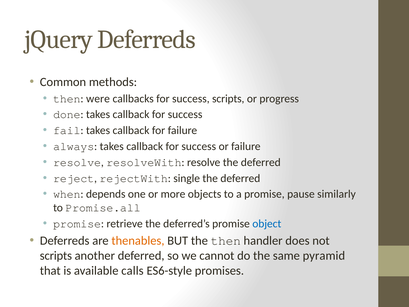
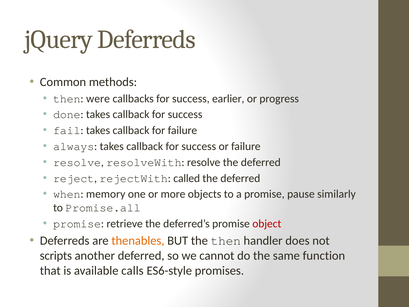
success scripts: scripts -> earlier
single: single -> called
depends: depends -> memory
object colour: blue -> red
pyramid: pyramid -> function
